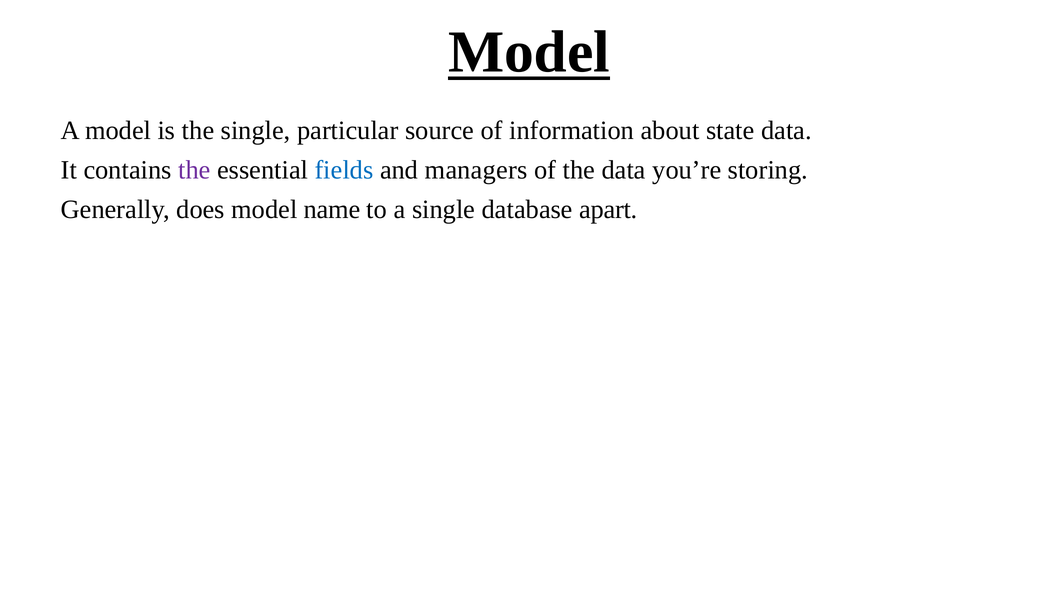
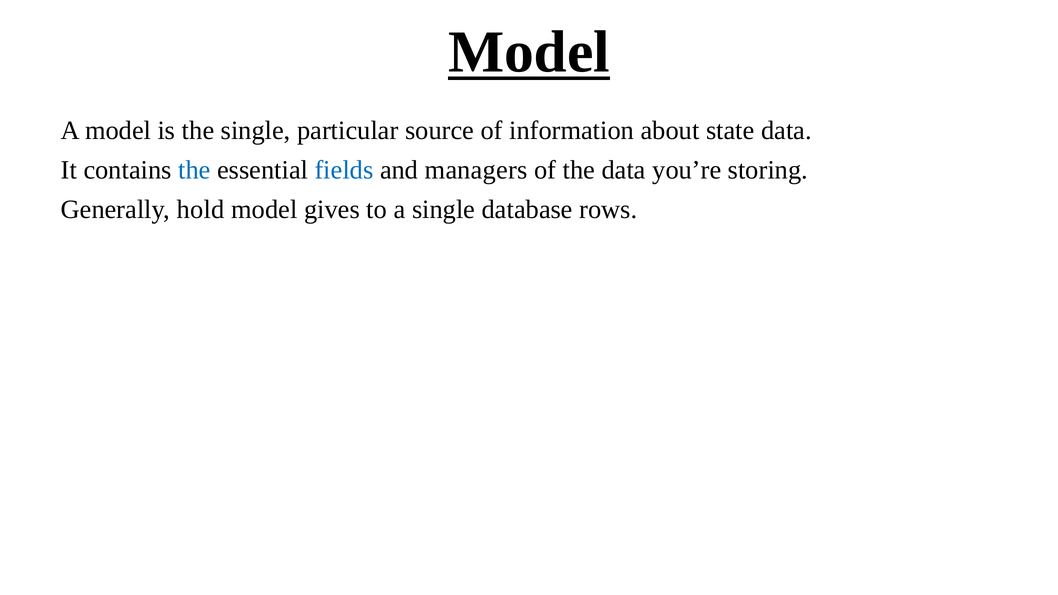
the at (194, 170) colour: purple -> blue
does: does -> hold
name: name -> gives
apart: apart -> rows
